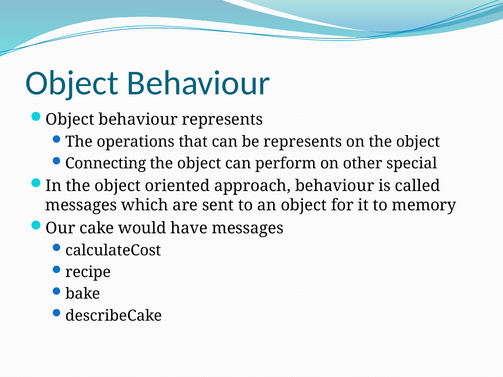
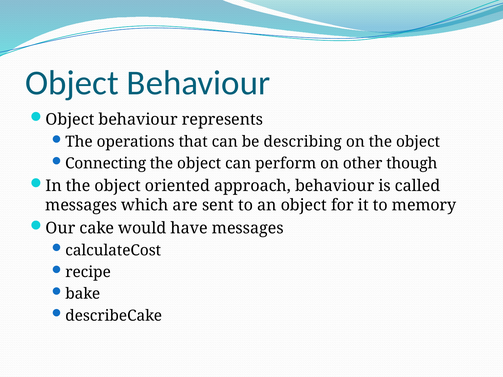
be represents: represents -> describing
special: special -> though
